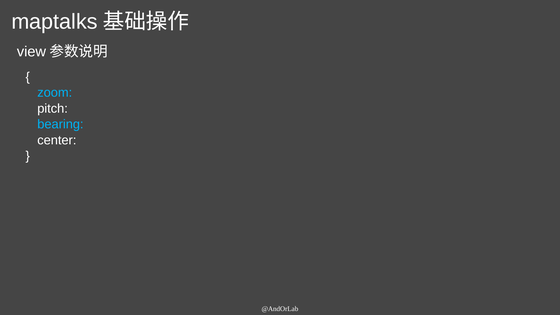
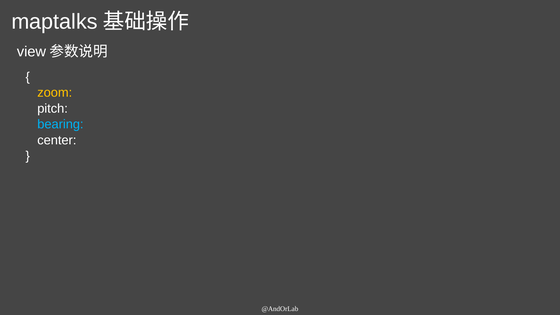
zoom colour: light blue -> yellow
